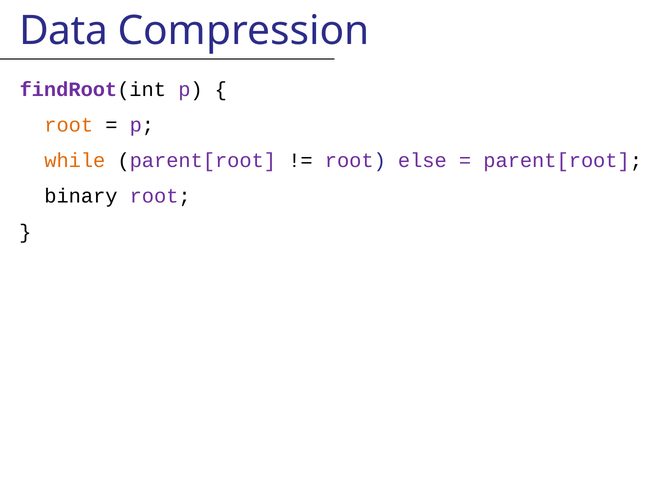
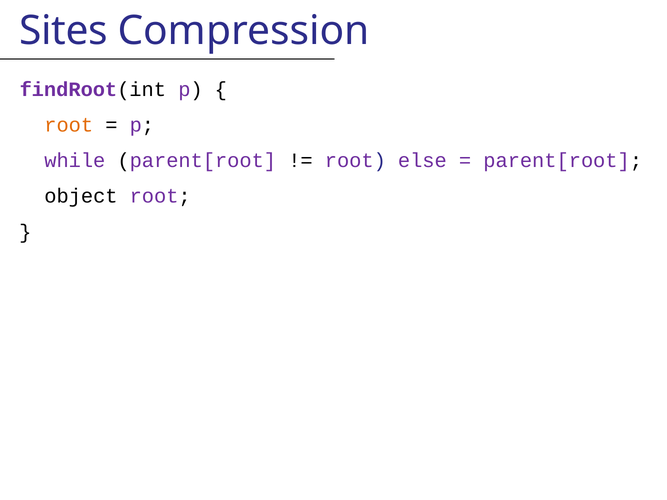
Data: Data -> Sites
while colour: orange -> purple
binary: binary -> object
